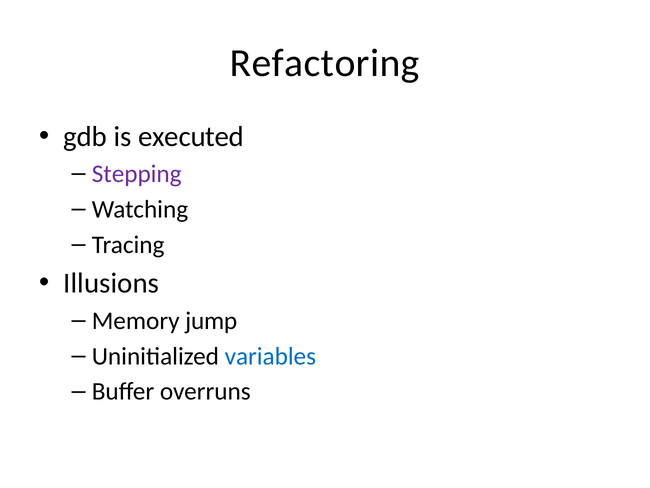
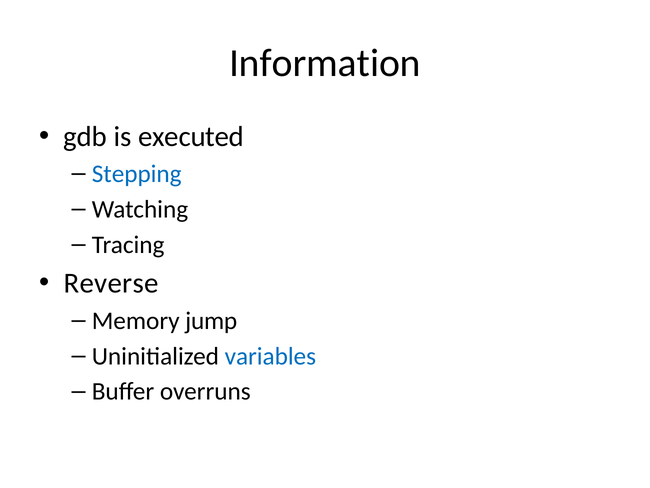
Refactoring: Refactoring -> Information
Stepping colour: purple -> blue
Illusions: Illusions -> Reverse
